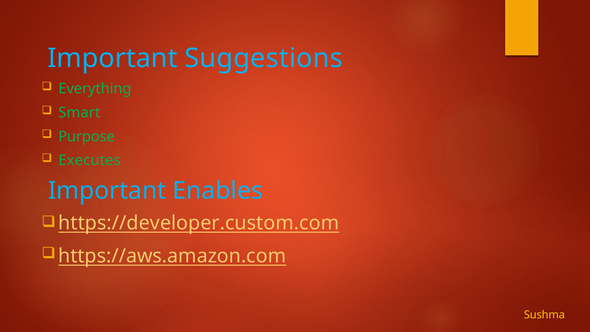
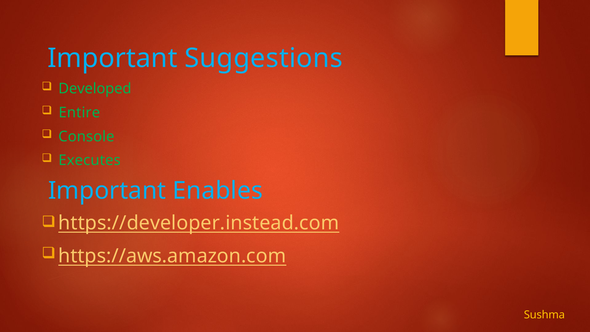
Everything: Everything -> Developed
Smart: Smart -> Entire
Purpose: Purpose -> Console
https://developer.custom.com: https://developer.custom.com -> https://developer.instead.com
